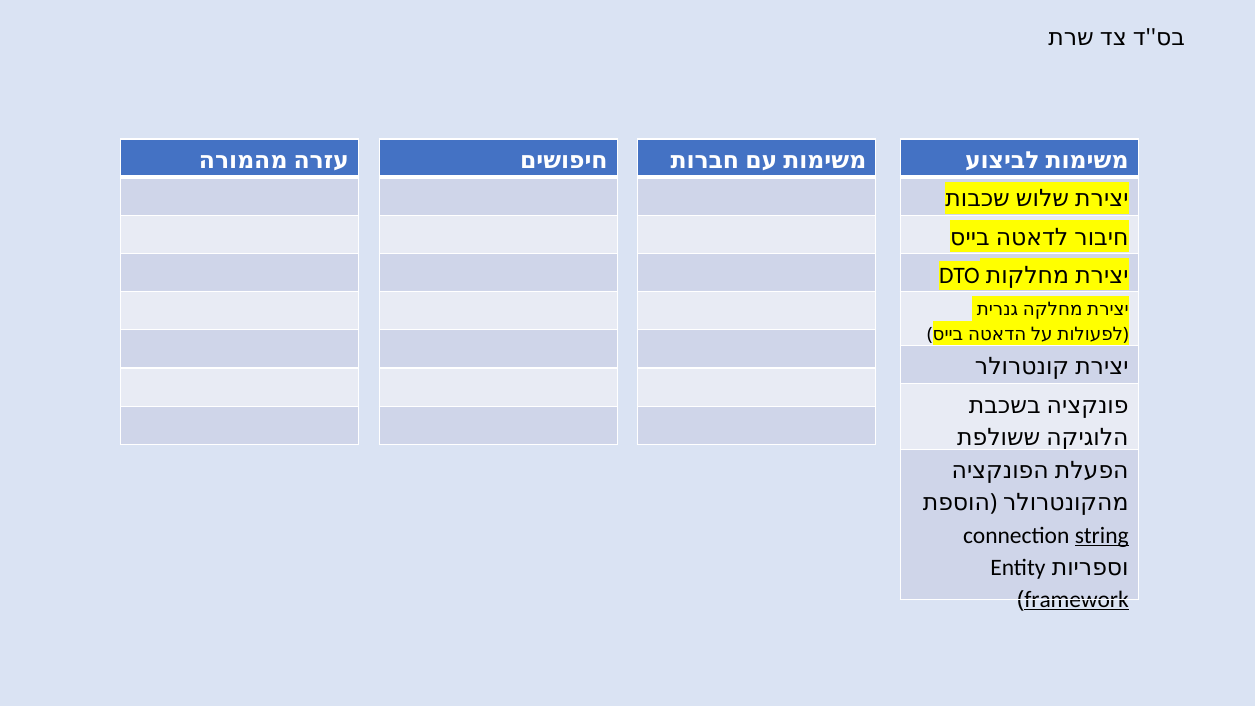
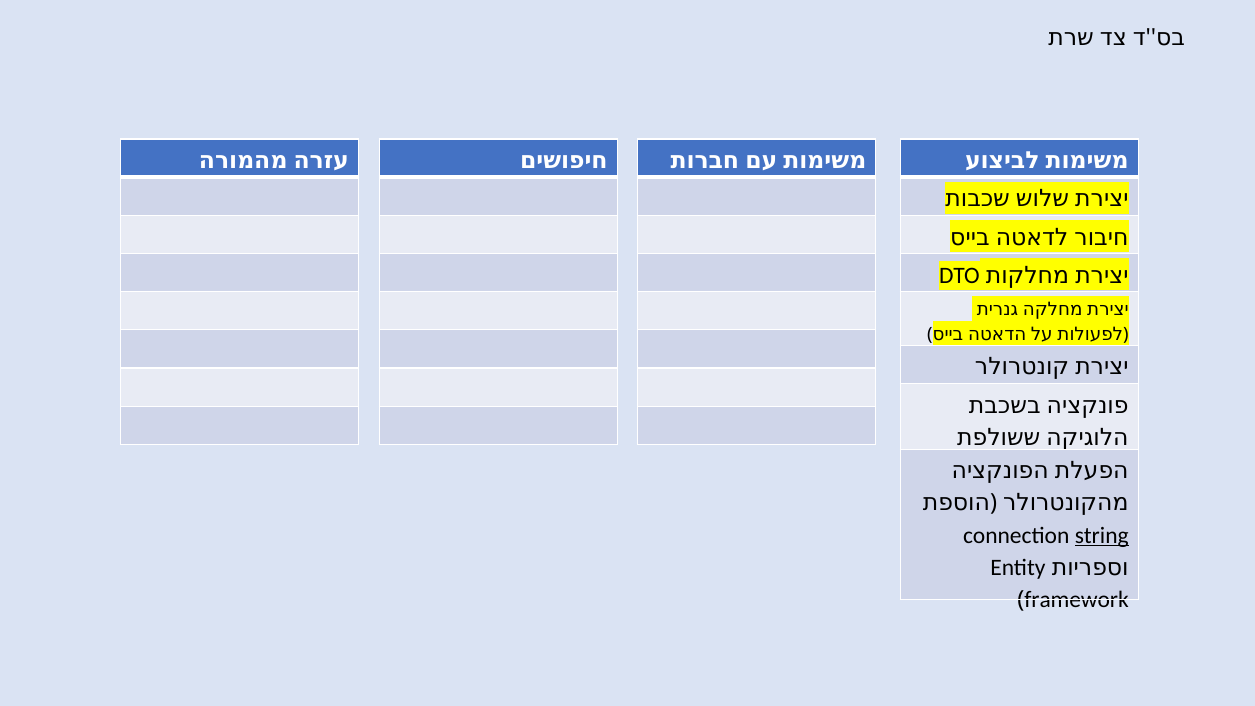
framework underline: present -> none
